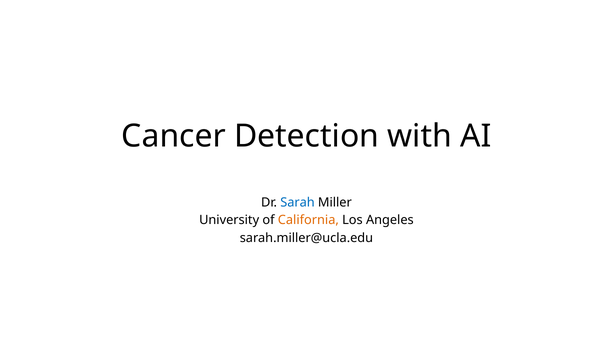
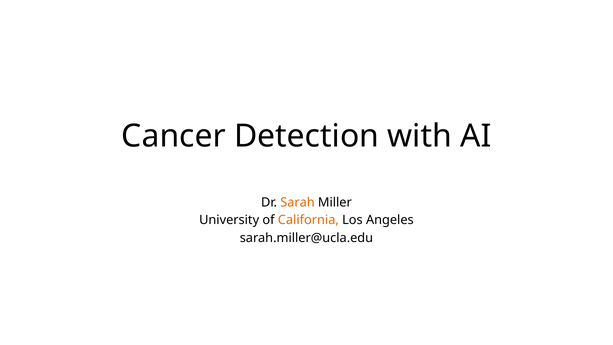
Sarah colour: blue -> orange
